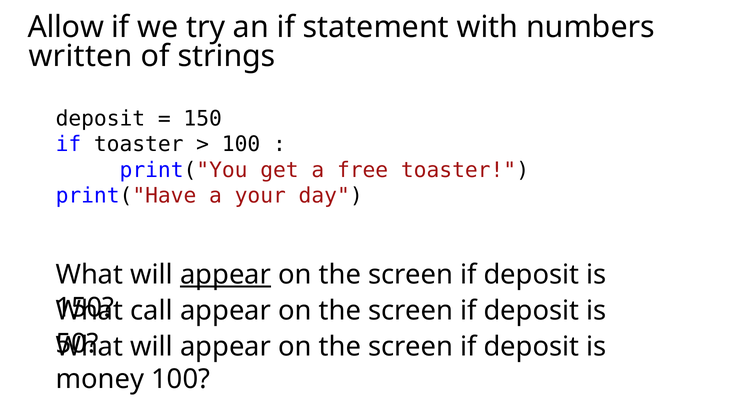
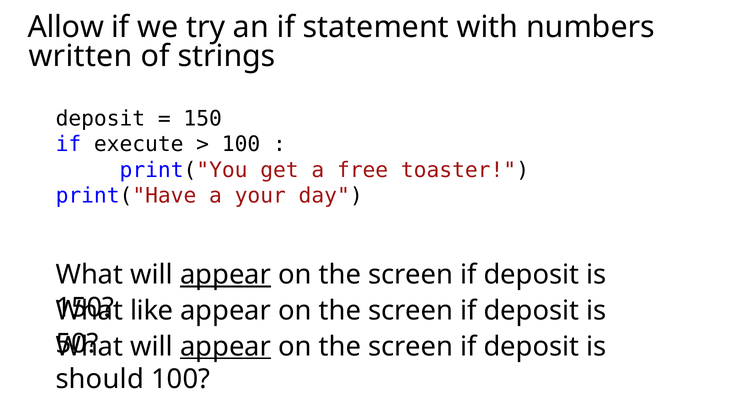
if toaster: toaster -> execute
call: call -> like
appear at (226, 346) underline: none -> present
money: money -> should
